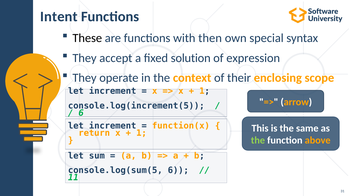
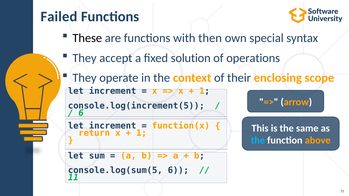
Intent: Intent -> Failed
expression: expression -> operations
the at (258, 141) colour: light green -> light blue
